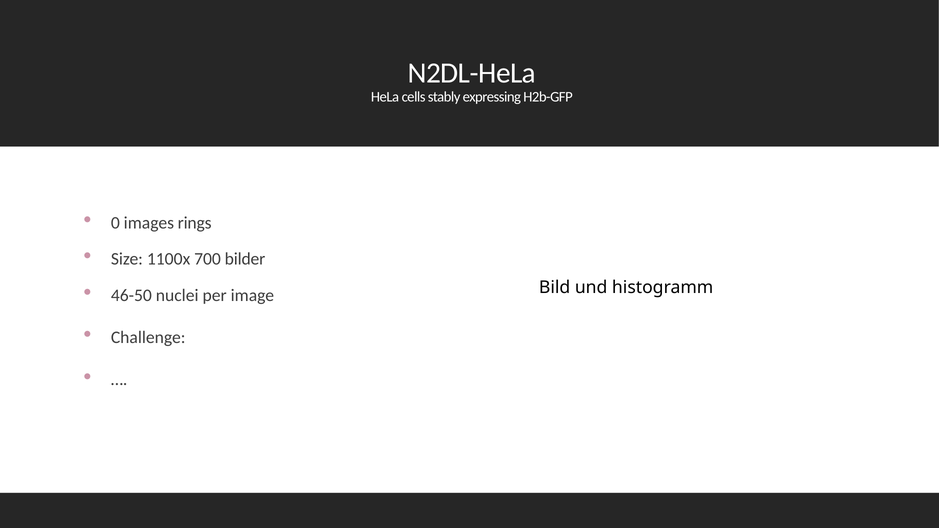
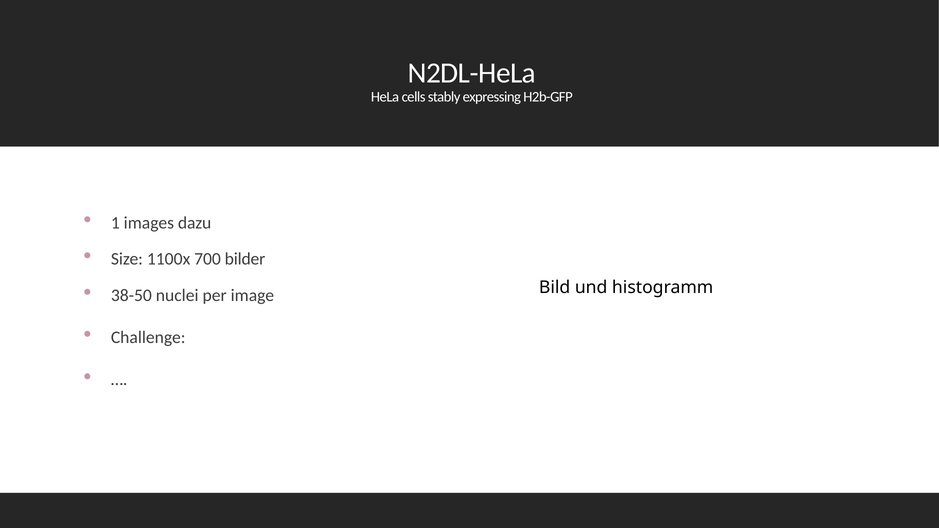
0: 0 -> 1
rings: rings -> dazu
46-50: 46-50 -> 38-50
